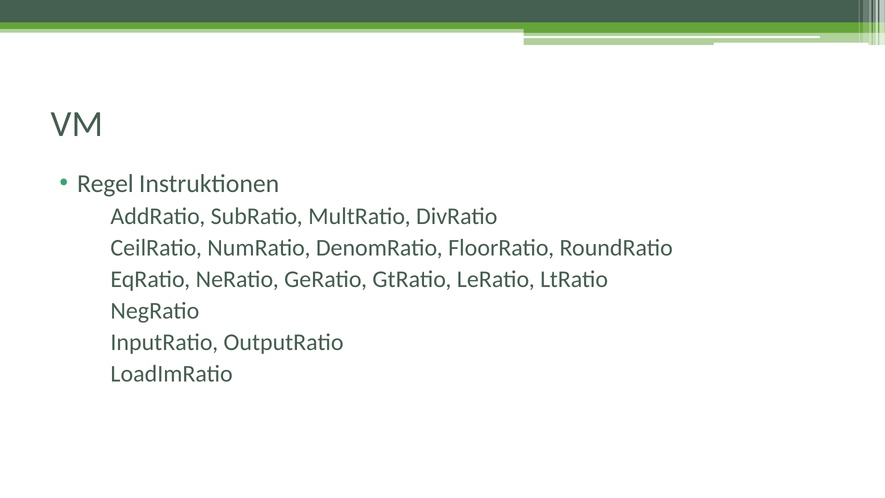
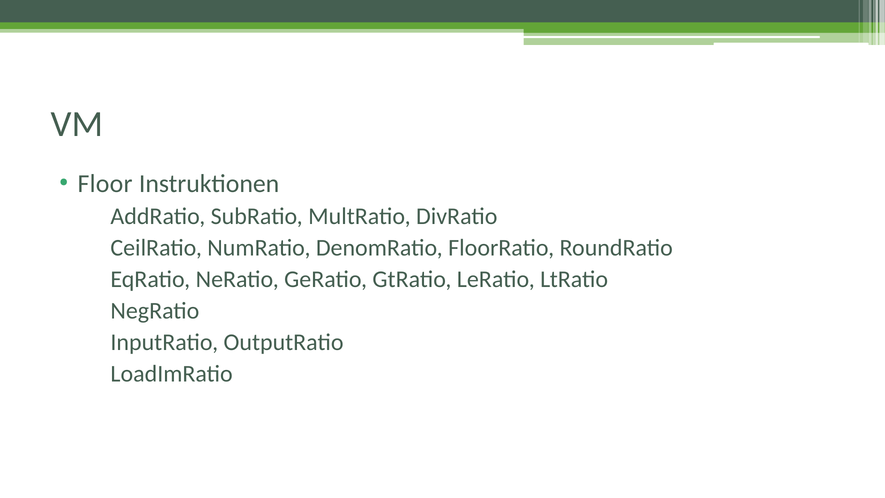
Regel: Regel -> Floor
